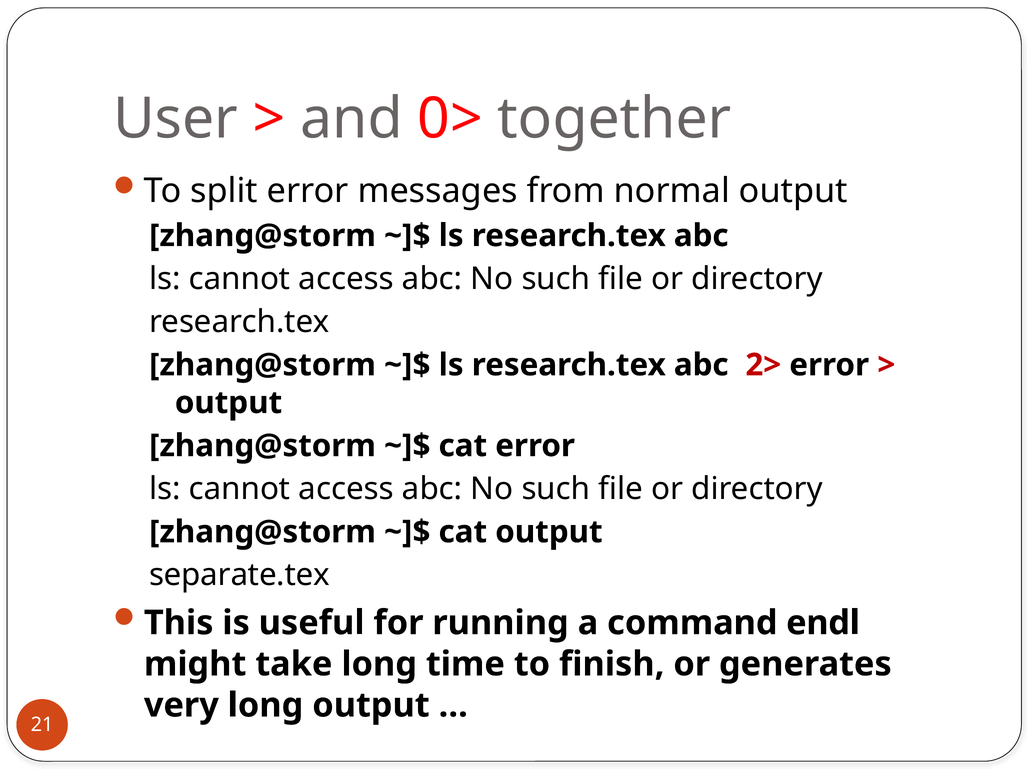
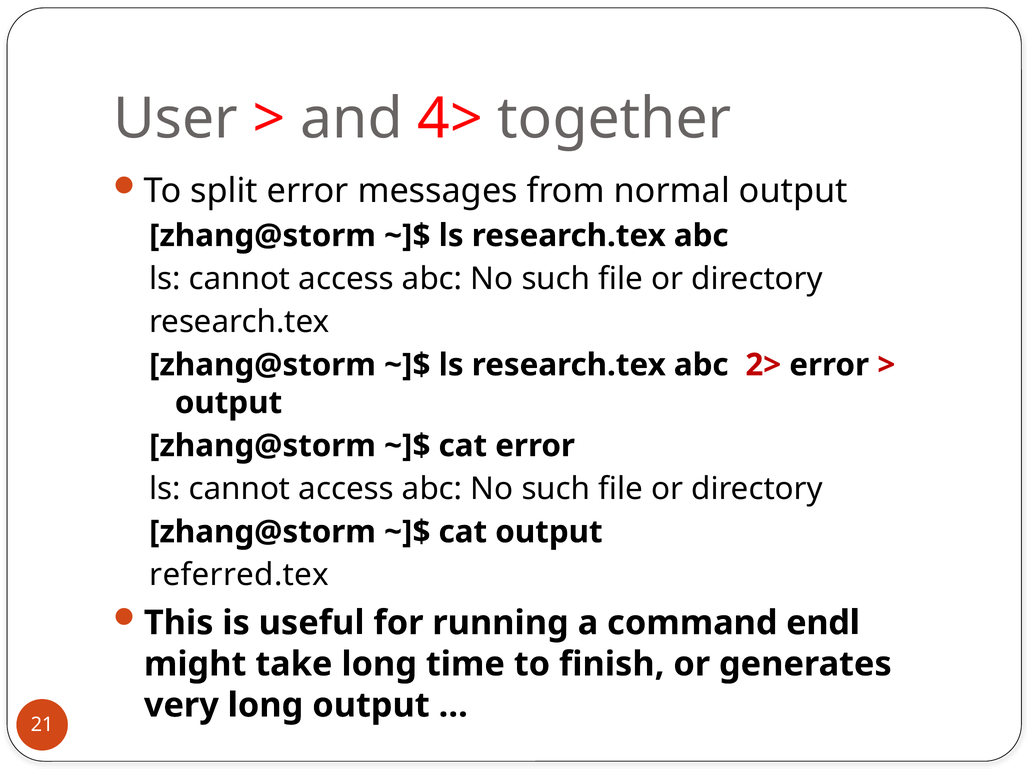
0>: 0> -> 4>
separate.tex: separate.tex -> referred.tex
